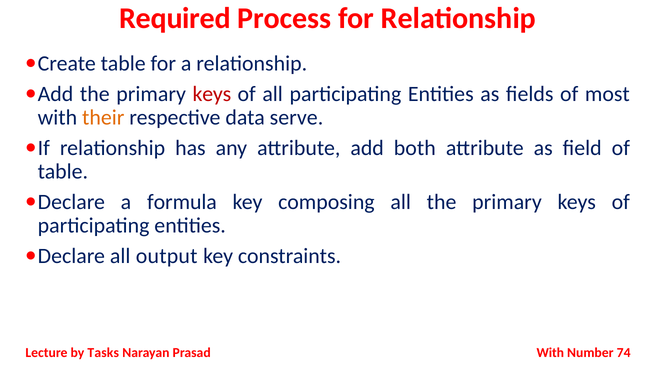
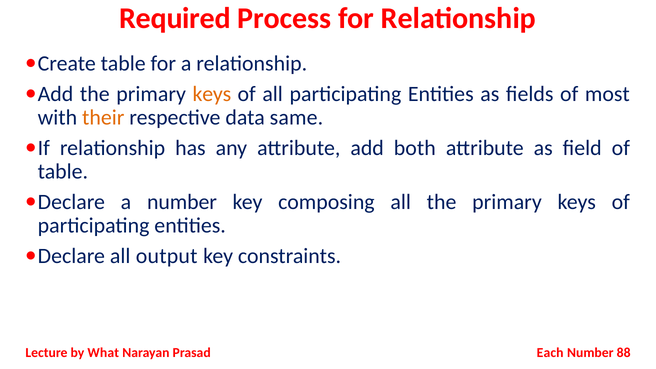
keys at (212, 94) colour: red -> orange
serve: serve -> same
a formula: formula -> number
Tasks: Tasks -> What
Prasad With: With -> Each
74: 74 -> 88
